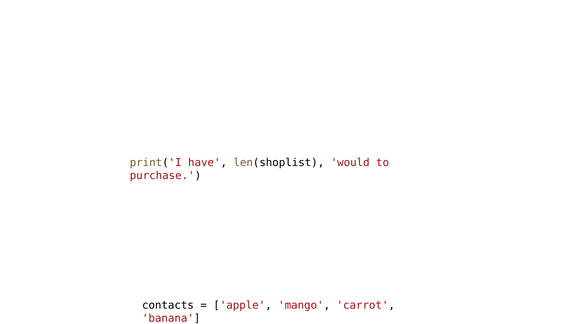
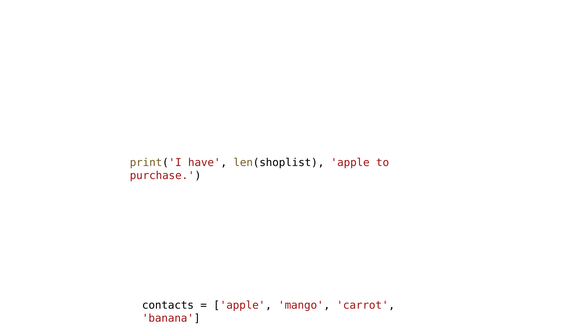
len(shoplist would: would -> apple
